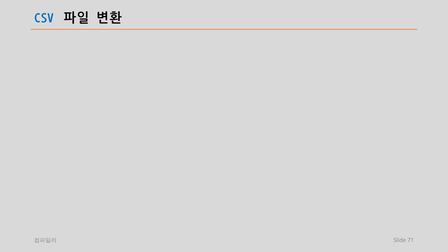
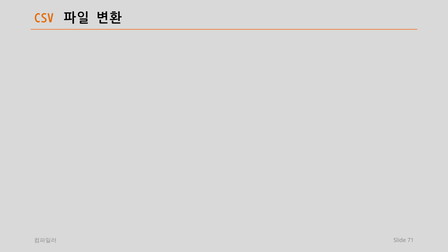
CSV colour: blue -> orange
